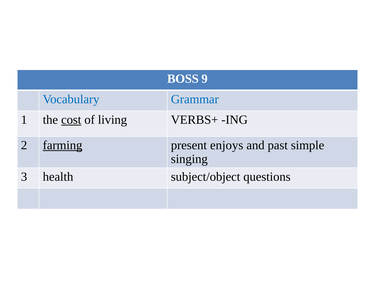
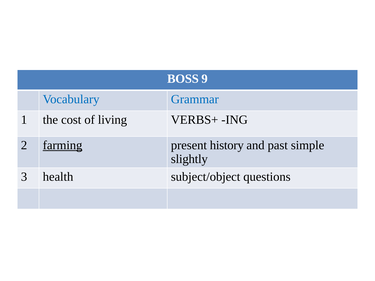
cost underline: present -> none
enjoys: enjoys -> history
singing: singing -> slightly
